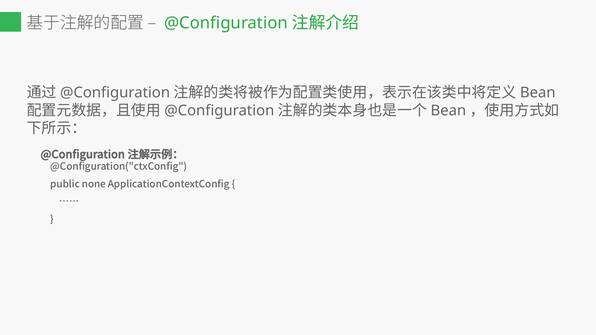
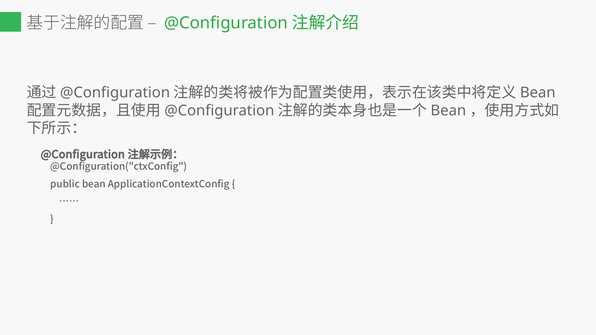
public none: none -> bean
